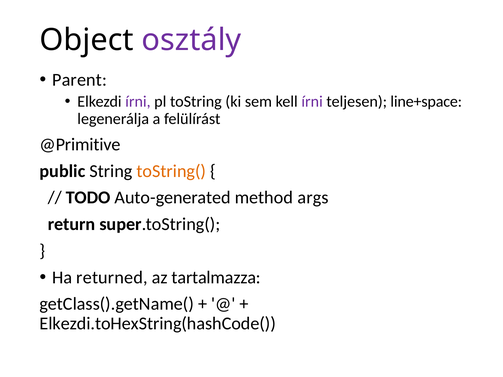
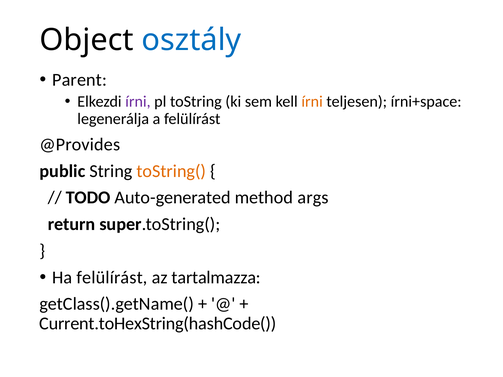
osztály colour: purple -> blue
írni at (312, 102) colour: purple -> orange
line+space: line+space -> írni+space
@Primitive: @Primitive -> @Provides
Ha returned: returned -> felülírást
Elkezdi.toHexString(hashCode(: Elkezdi.toHexString(hashCode( -> Current.toHexString(hashCode(
